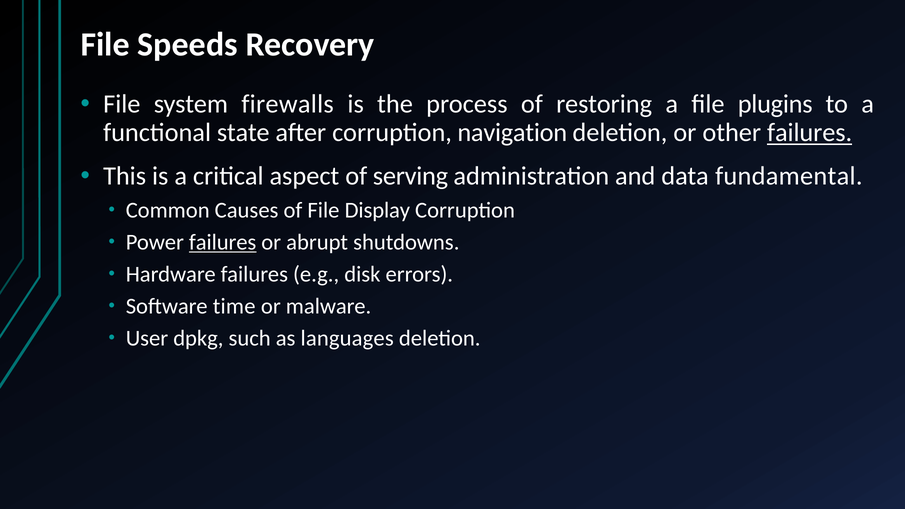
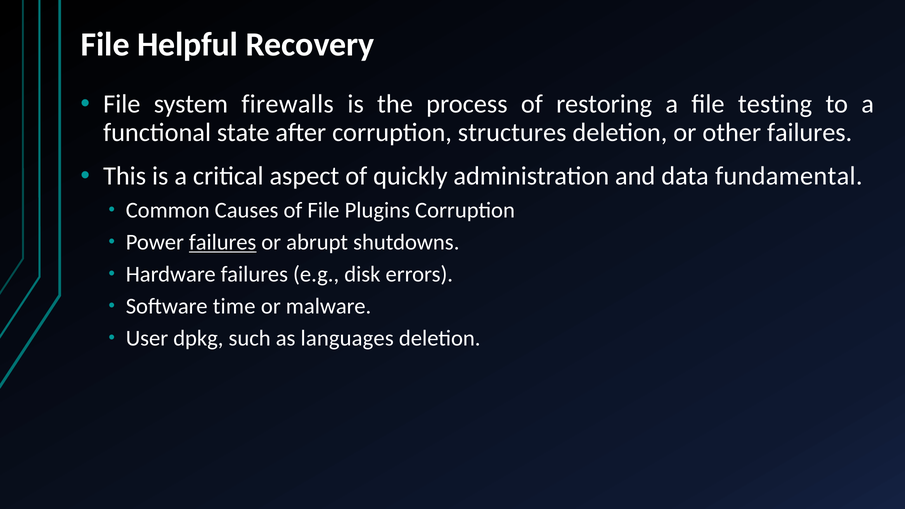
Speeds: Speeds -> Helpful
plugins: plugins -> testing
navigation: navigation -> structures
failures at (810, 133) underline: present -> none
serving: serving -> quickly
Display: Display -> Plugins
